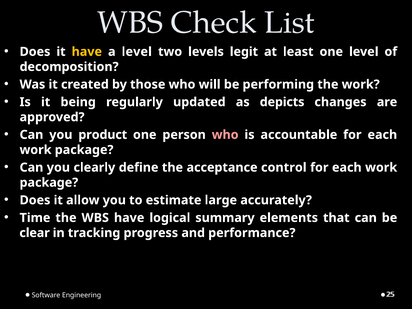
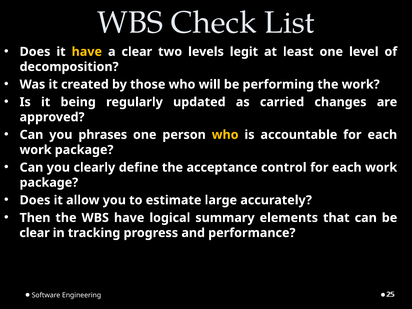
a level: level -> clear
depicts: depicts -> carried
product: product -> phrases
who at (225, 135) colour: pink -> yellow
Time: Time -> Then
